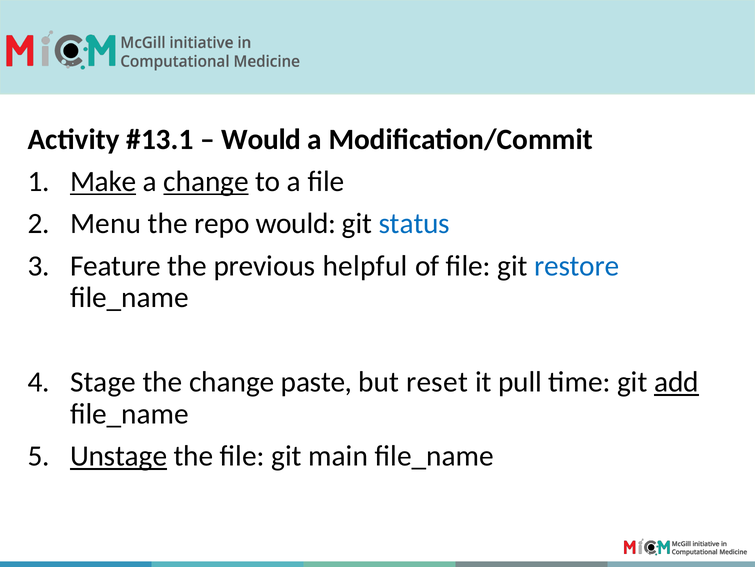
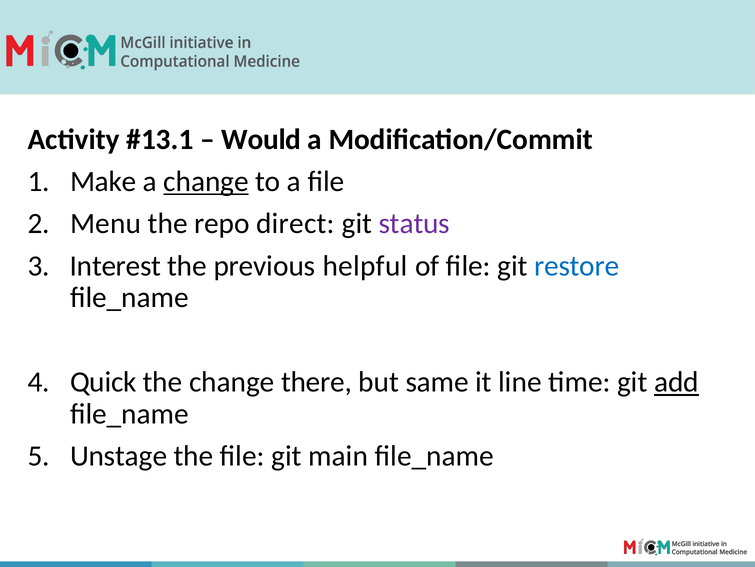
Make underline: present -> none
repo would: would -> direct
status colour: blue -> purple
Feature: Feature -> Interest
Stage: Stage -> Quick
paste: paste -> there
reset: reset -> same
pull: pull -> line
Unstage underline: present -> none
